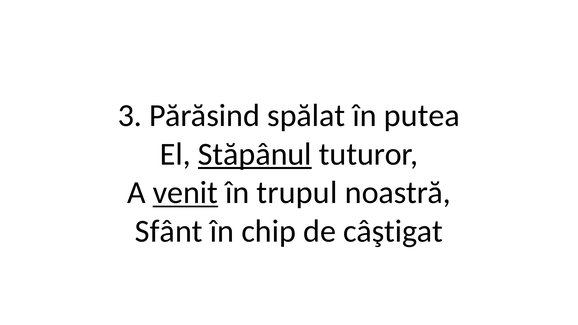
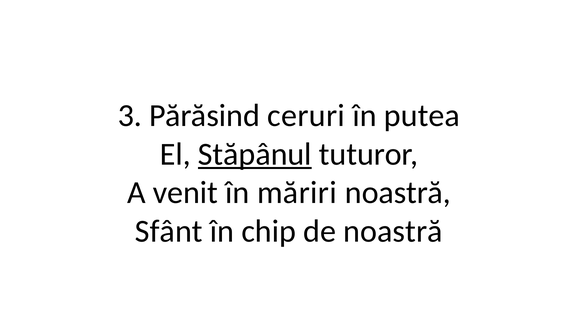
spălat: spălat -> ceruri
venit underline: present -> none
trupul: trupul -> măriri
de câştigat: câştigat -> noastră
